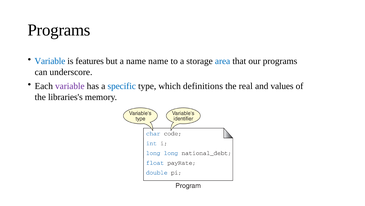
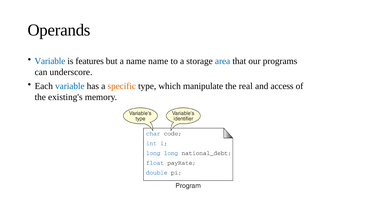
Programs at (59, 30): Programs -> Operands
variable at (70, 86) colour: purple -> blue
specific colour: blue -> orange
definitions: definitions -> manipulate
values: values -> access
libraries's: libraries's -> existing's
